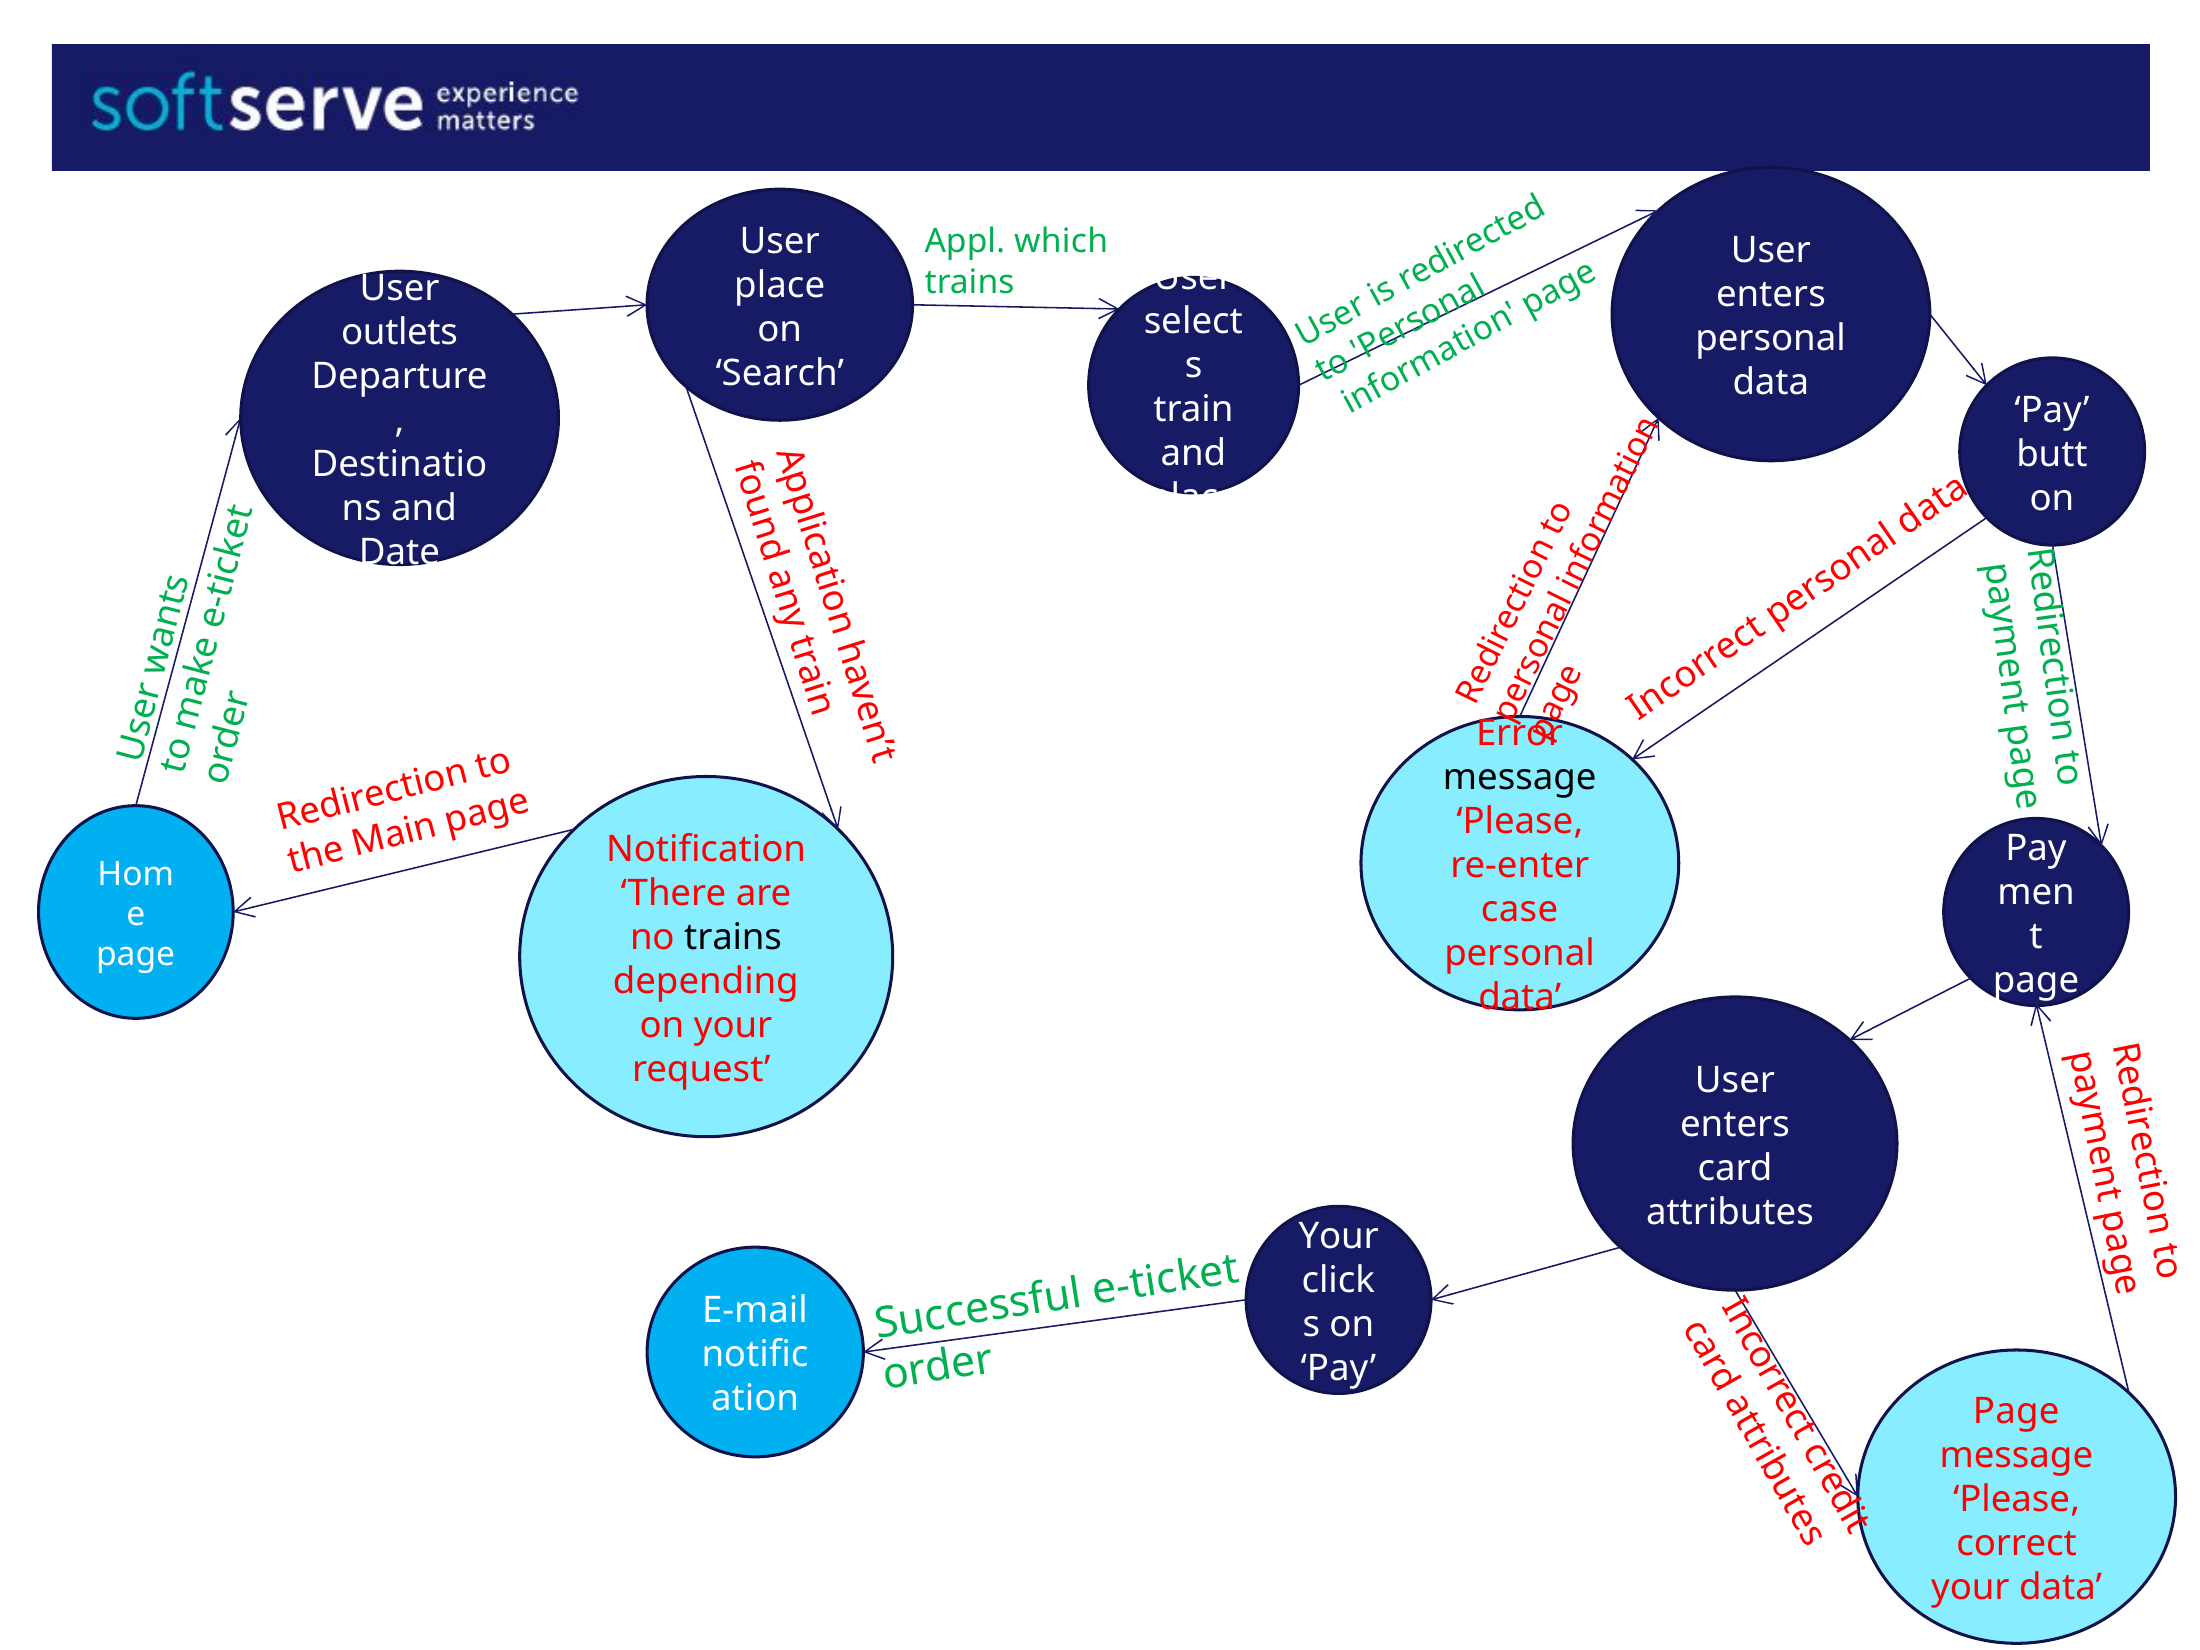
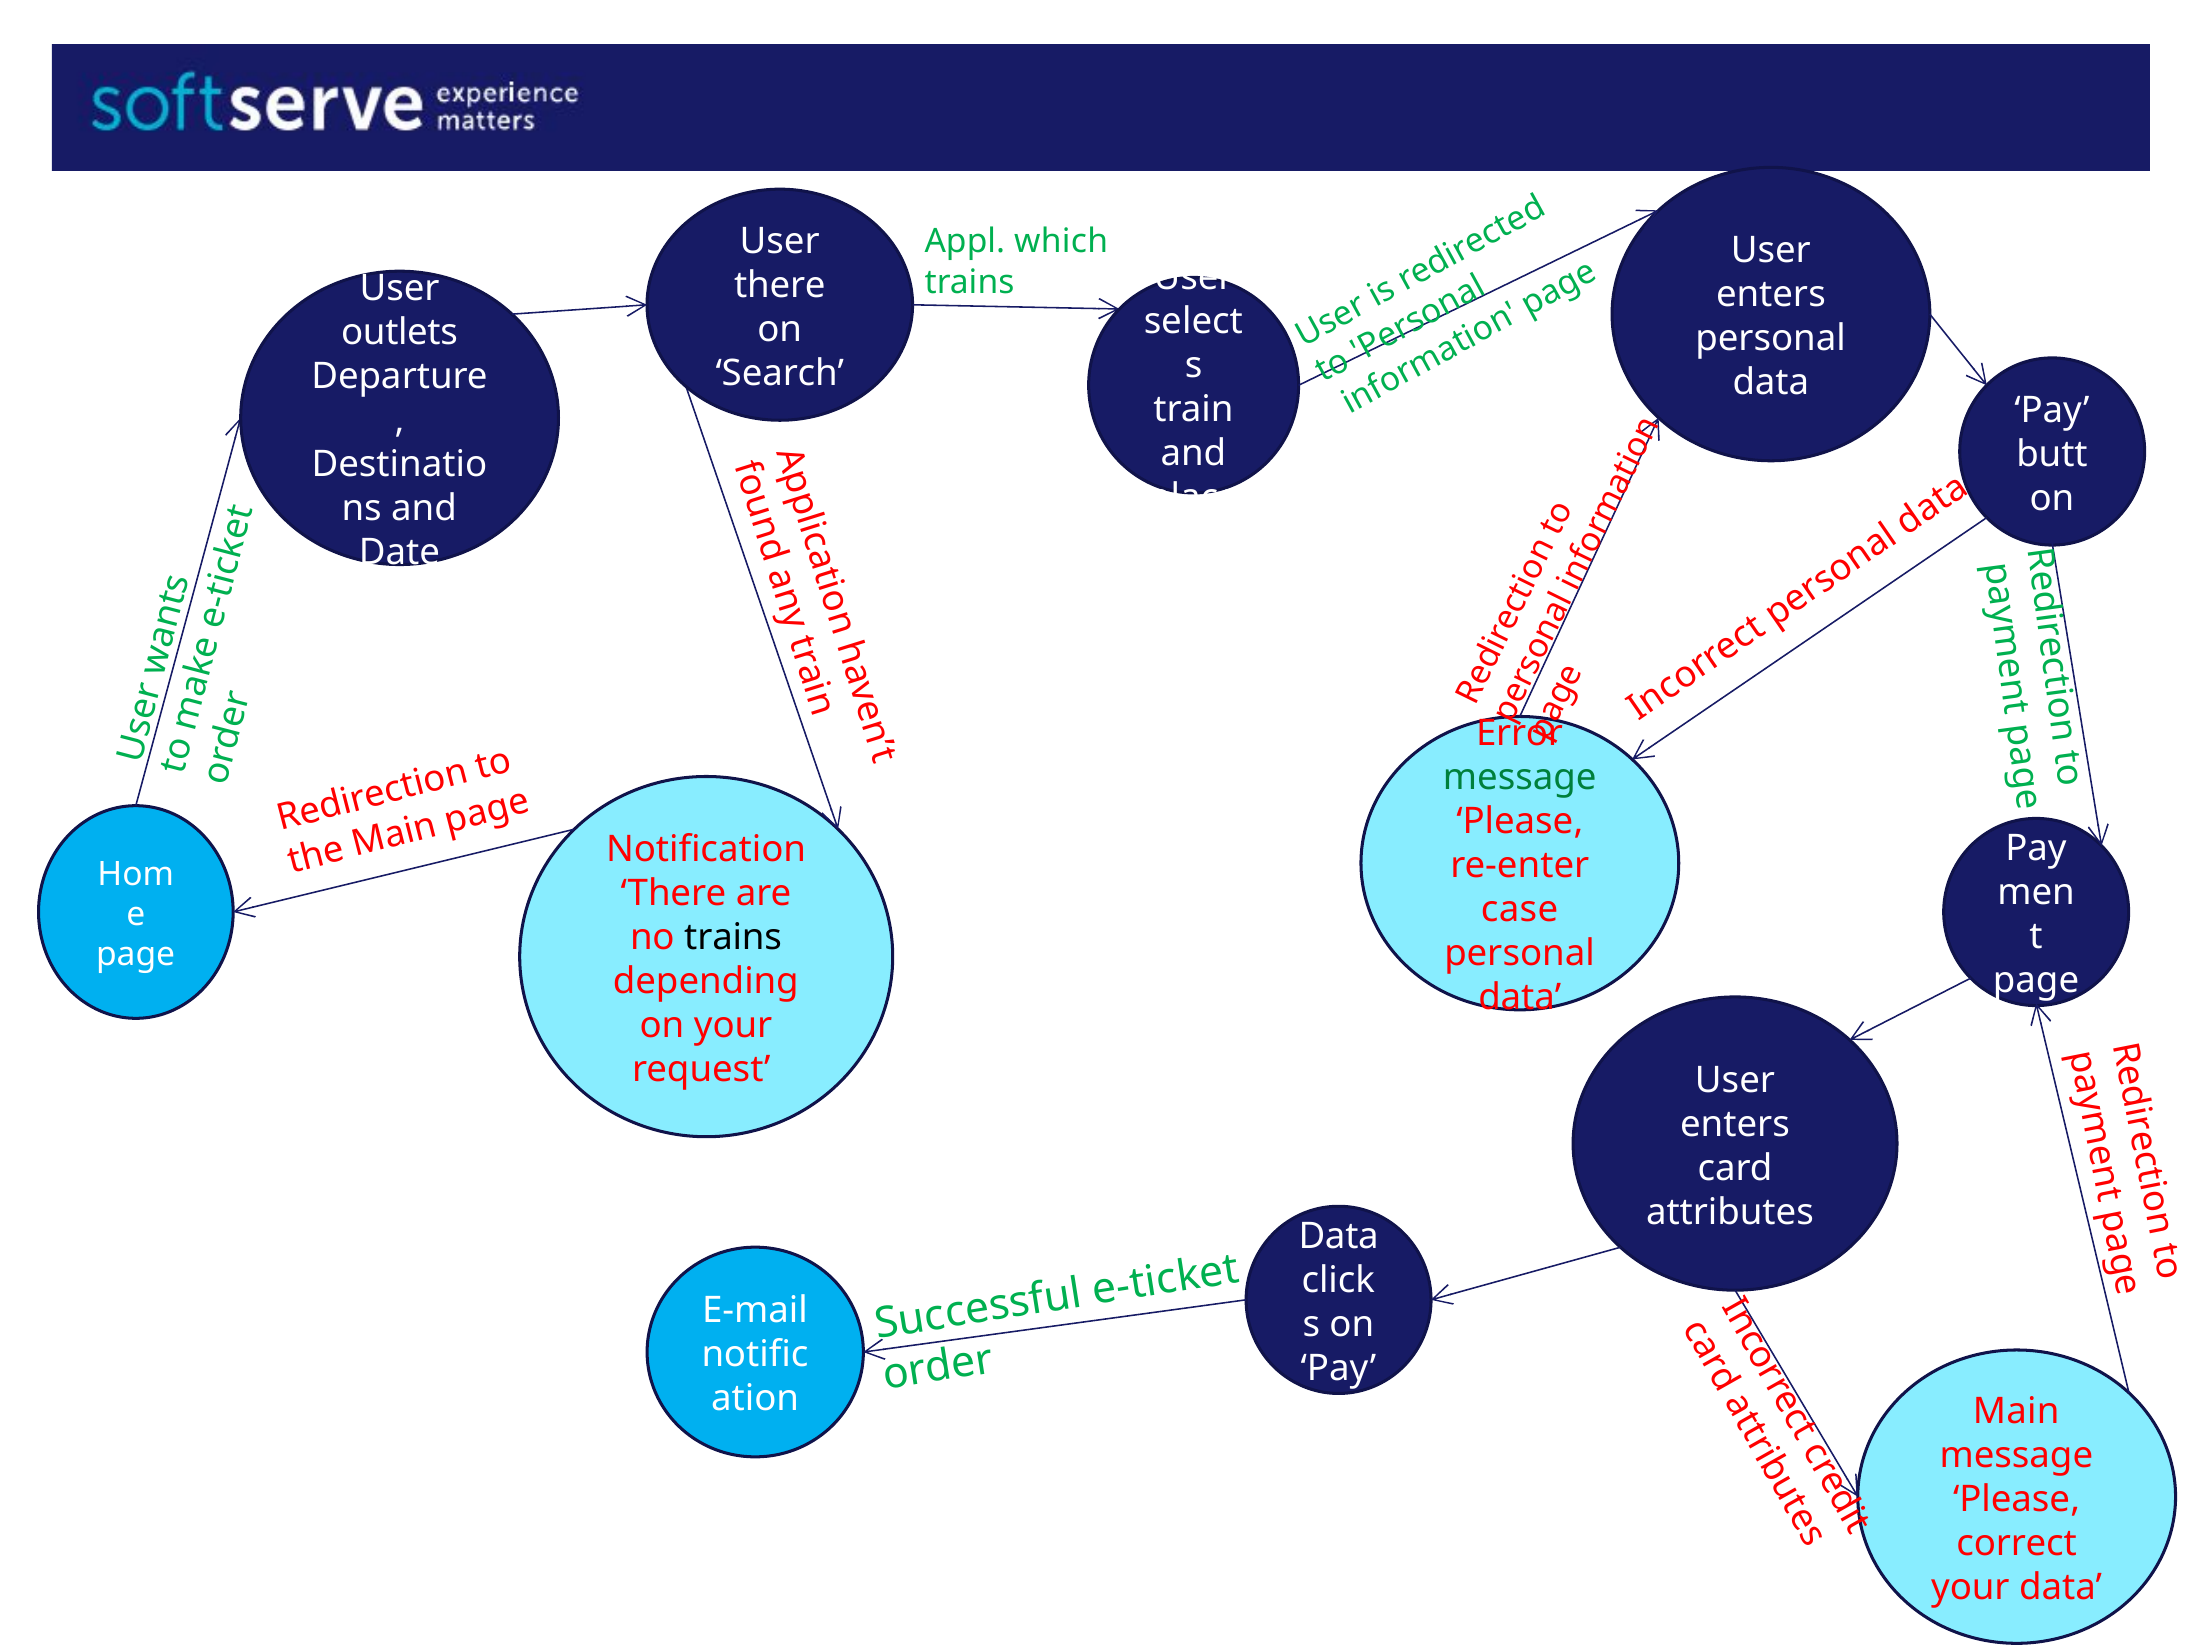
place at (780, 285): place -> there
message at (1520, 778) colour: black -> green
Your at (1339, 1236): Your -> Data
Page at (2016, 1411): Page -> Main
